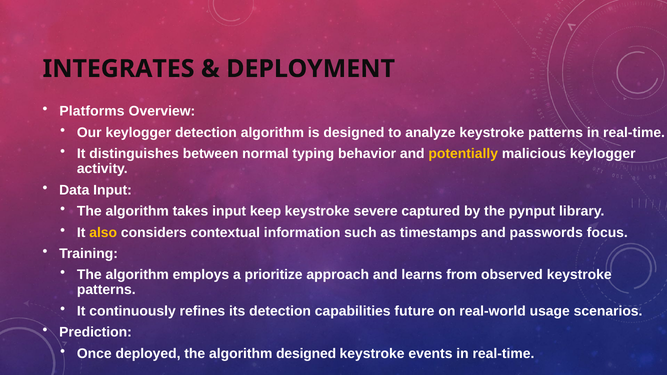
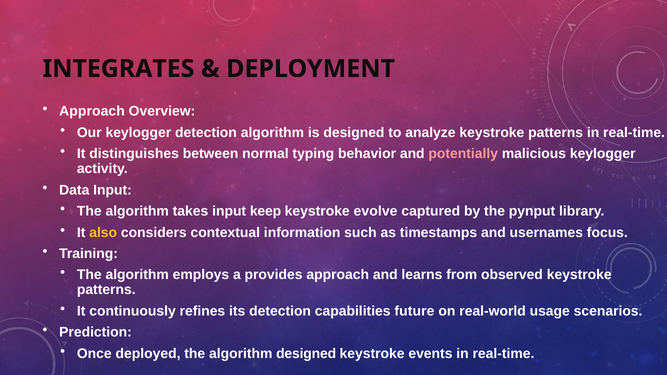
Platforms at (92, 111): Platforms -> Approach
potentially colour: yellow -> pink
severe: severe -> evolve
passwords: passwords -> usernames
prioritize: prioritize -> provides
